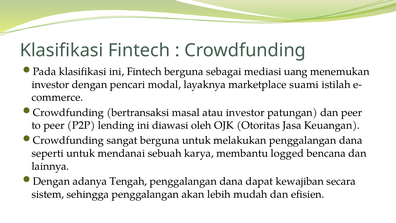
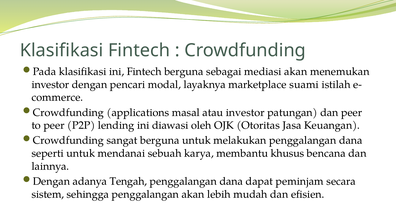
mediasi uang: uang -> akan
bertransaksi: bertransaksi -> applications
logged: logged -> khusus
kewajiban: kewajiban -> peminjam
